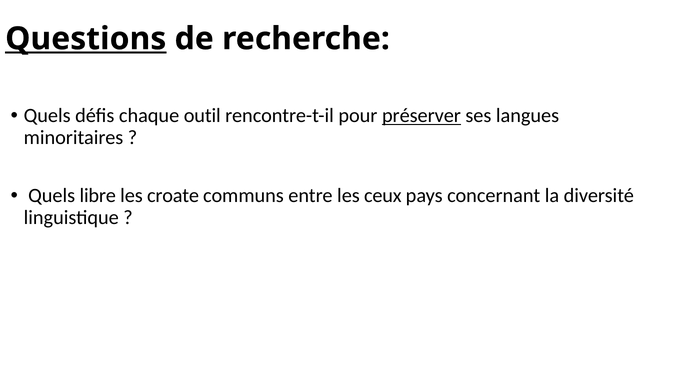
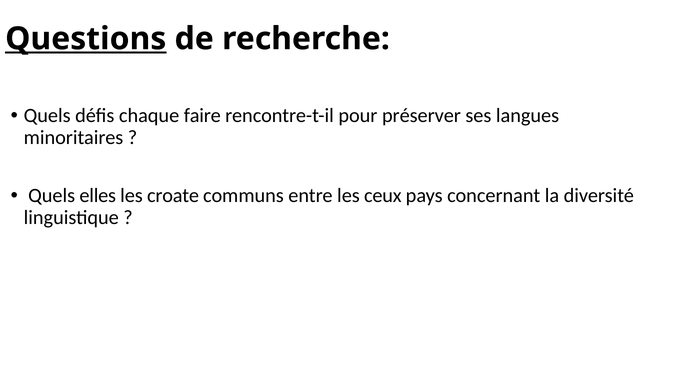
outil: outil -> faire
préserver underline: present -> none
libre: libre -> elles
